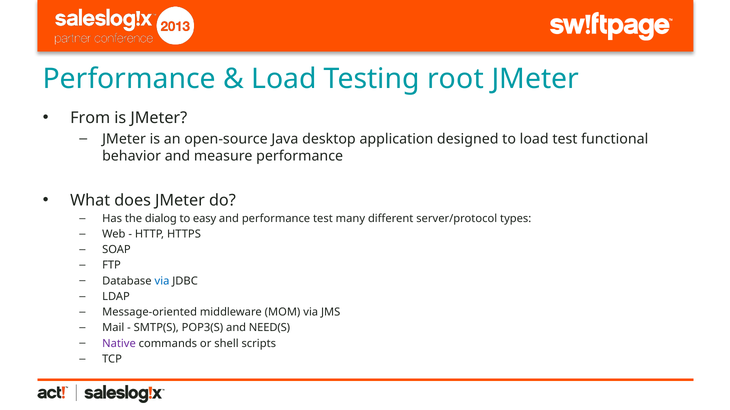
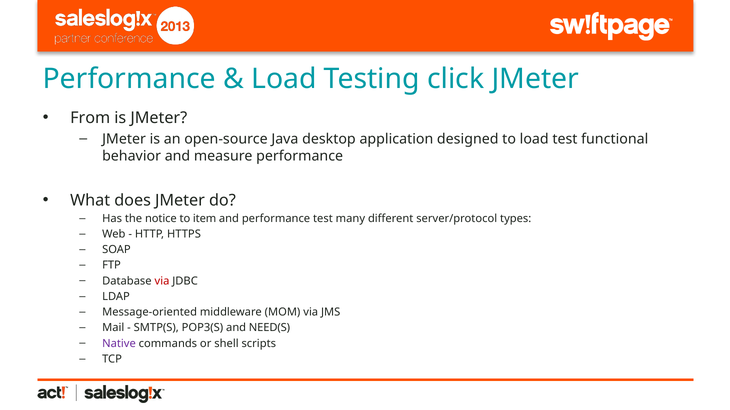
root: root -> click
dialog: dialog -> notice
easy: easy -> item
via at (162, 281) colour: blue -> red
